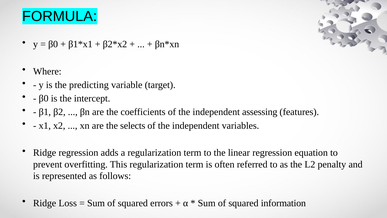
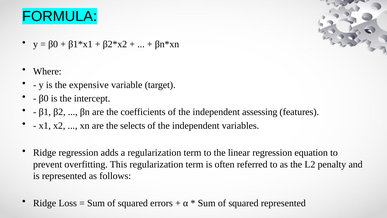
predicting: predicting -> expensive
squared information: information -> represented
